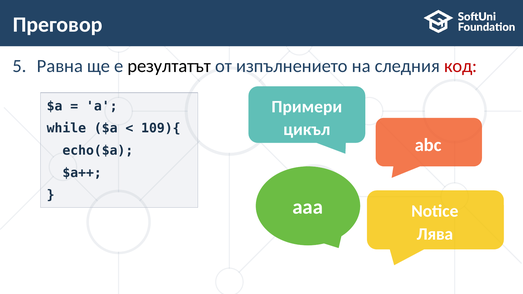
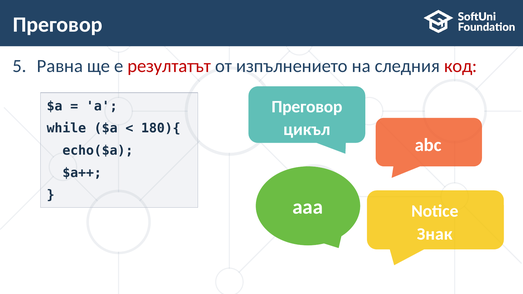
резултатът colour: black -> red
Примери at (307, 107): Примери -> Преговор
109){: 109){ -> 180){
Лява: Лява -> Знак
